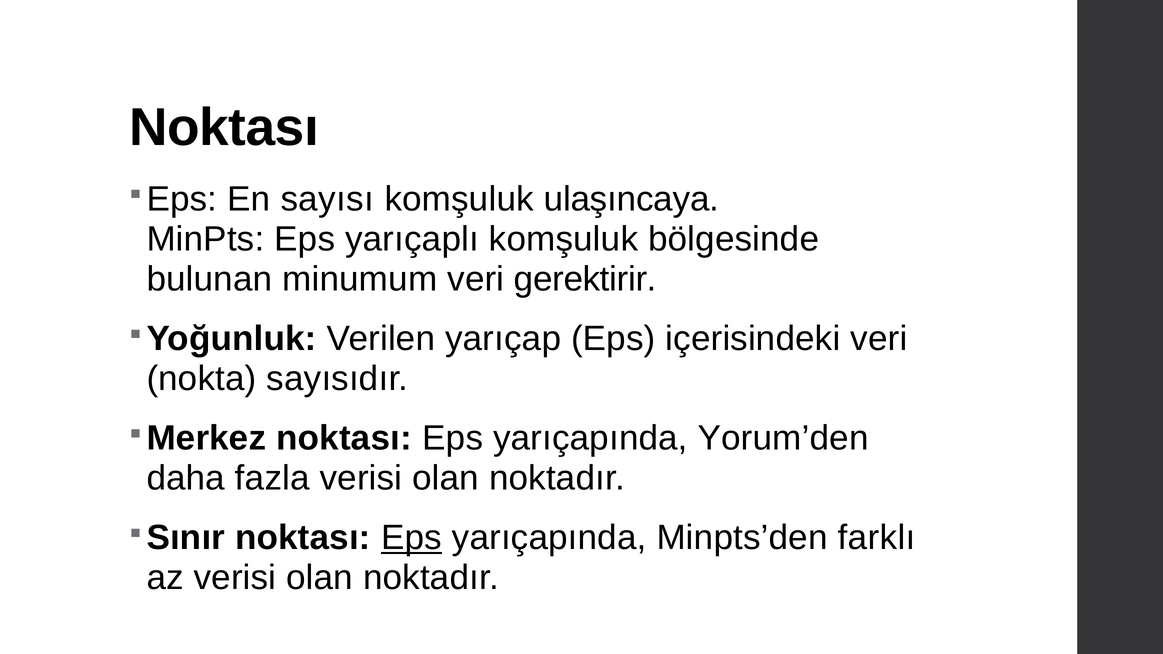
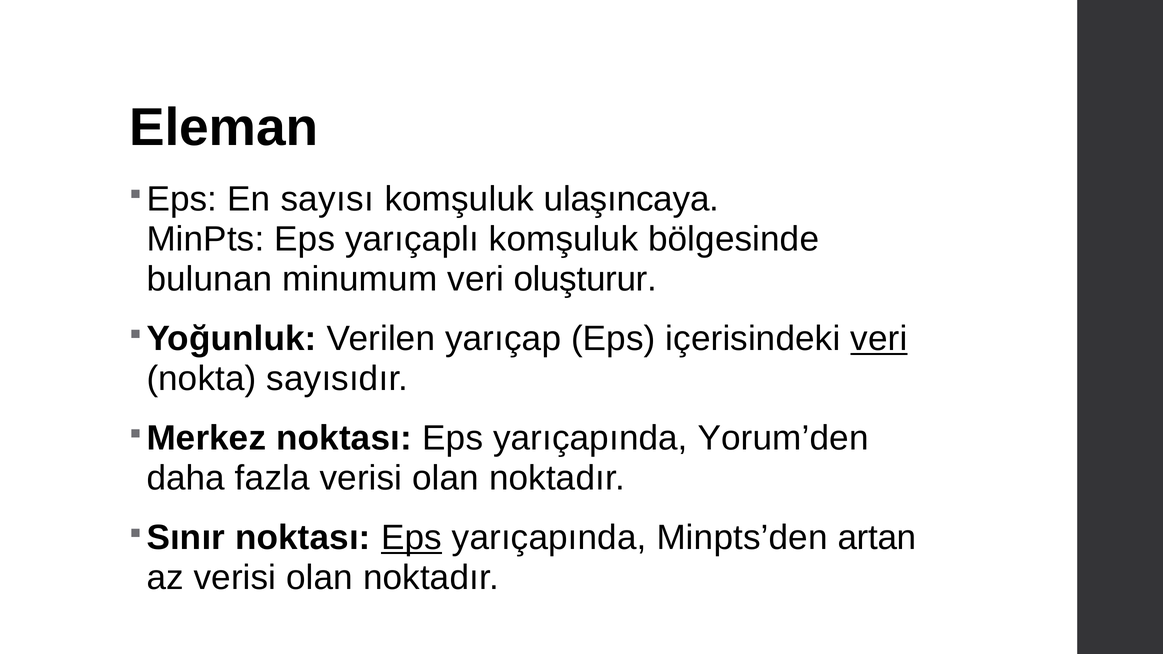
Noktası at (224, 128): Noktası -> Eleman
gerektirir: gerektirir -> oluşturur
veri at (879, 339) underline: none -> present
farklı: farklı -> artan
